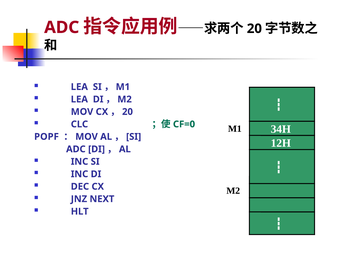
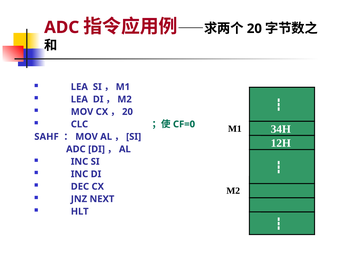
POPF: POPF -> SAHF
